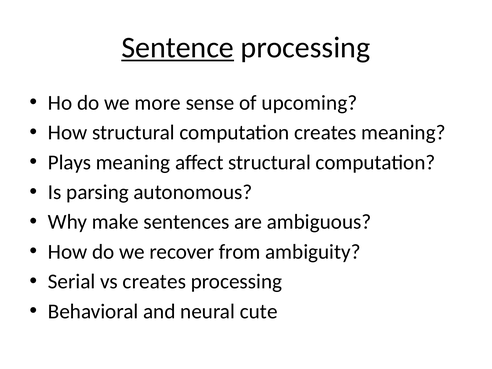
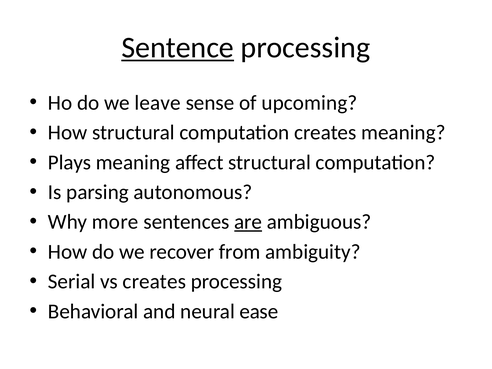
more: more -> leave
make: make -> more
are underline: none -> present
cute: cute -> ease
